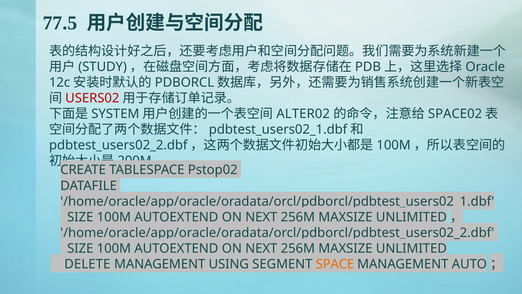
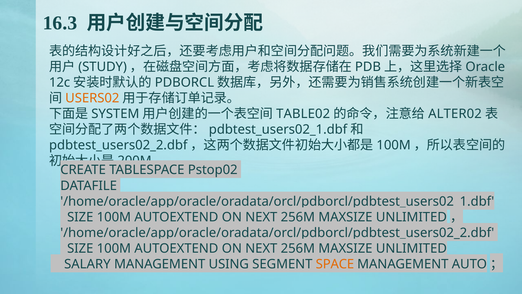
77.5: 77.5 -> 16.3
USERS02 colour: red -> orange
ALTER02: ALTER02 -> TABLE02
SPACE02: SPACE02 -> ALTER02
DELETE: DELETE -> SALARY
